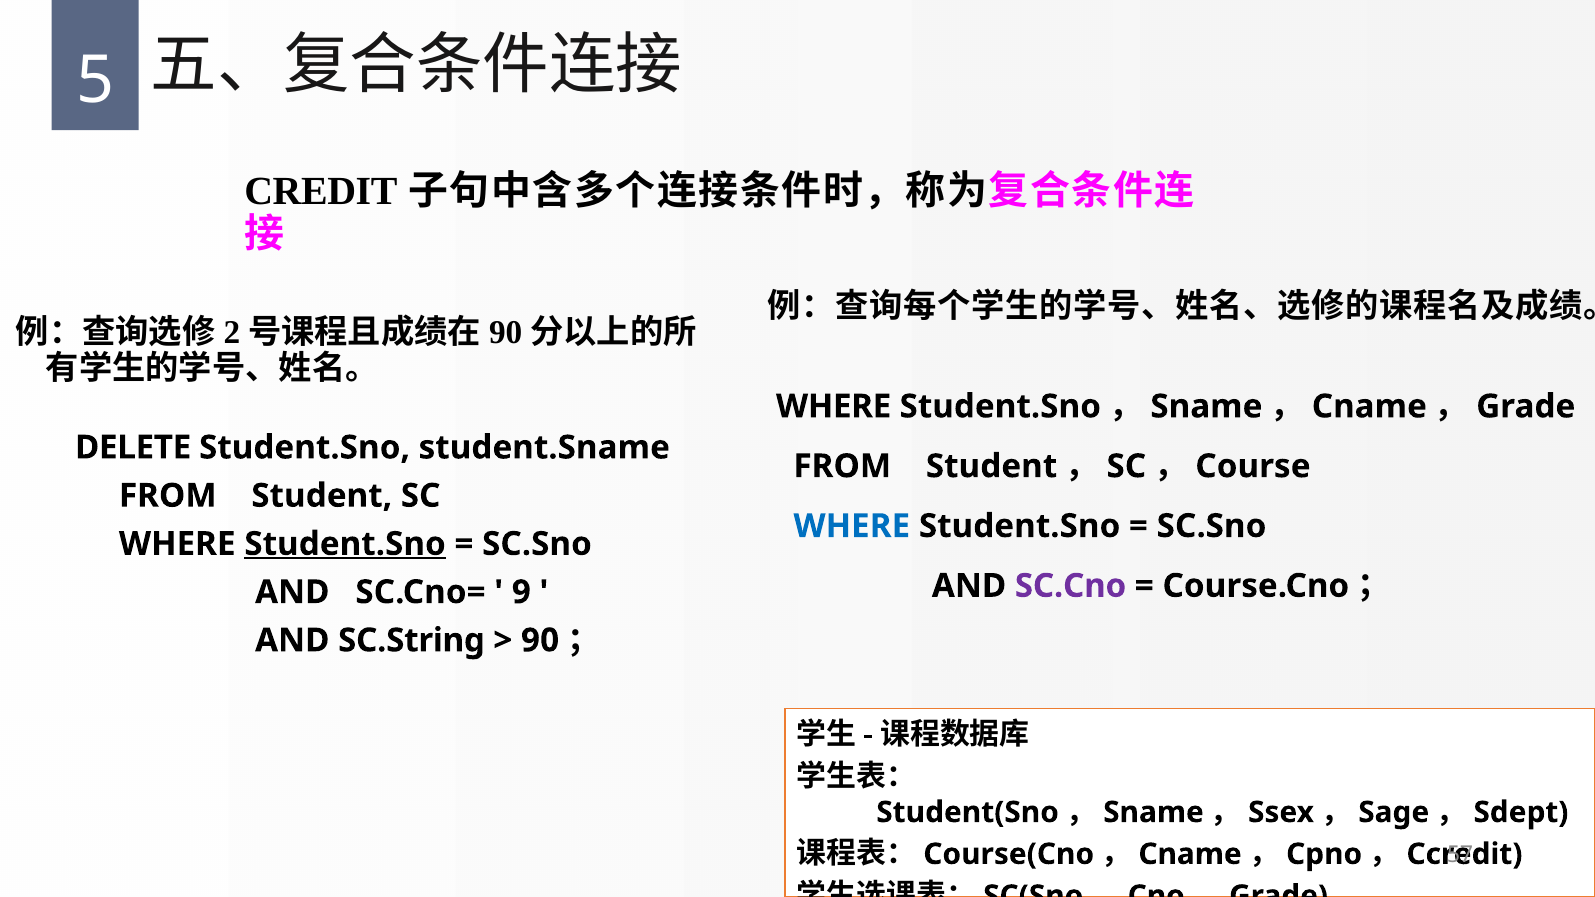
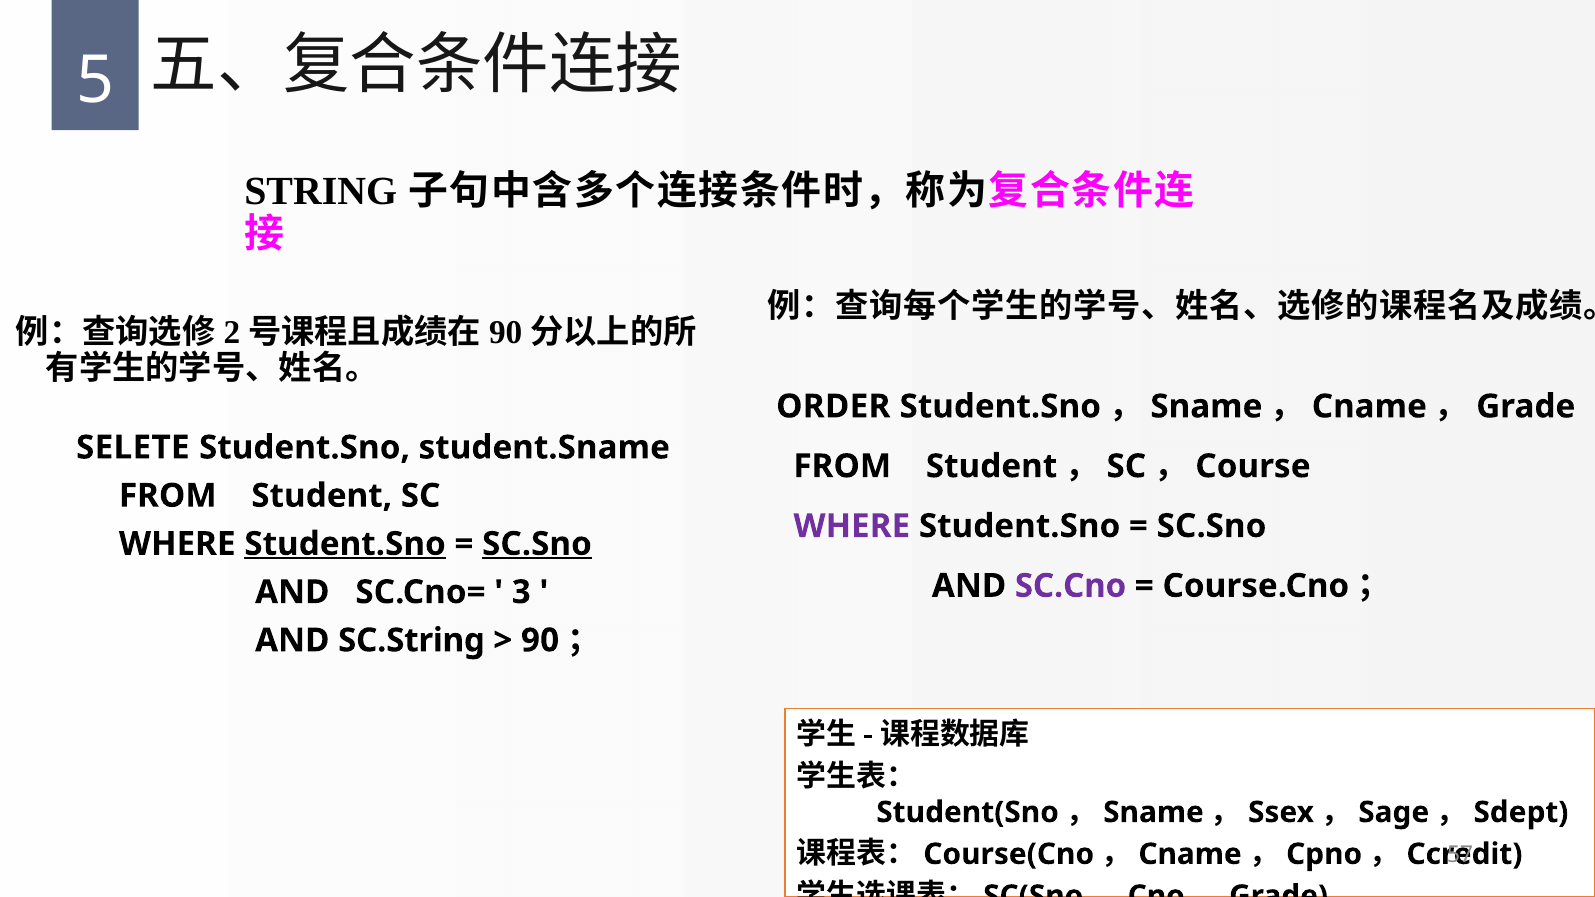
CREDIT: CREDIT -> STRING
WHERE at (834, 407): WHERE -> ORDER
DELETE: DELETE -> SELETE
WHERE at (852, 526) colour: blue -> purple
SC.Sno at (537, 544) underline: none -> present
9: 9 -> 3
